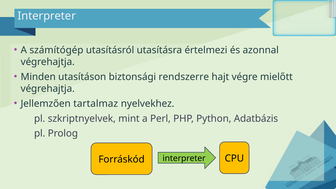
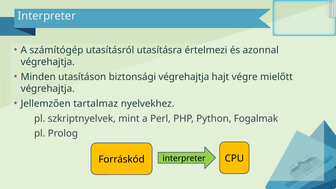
biztonsági rendszerre: rendszerre -> végrehajtja
Adatbázis: Adatbázis -> Fogalmak
